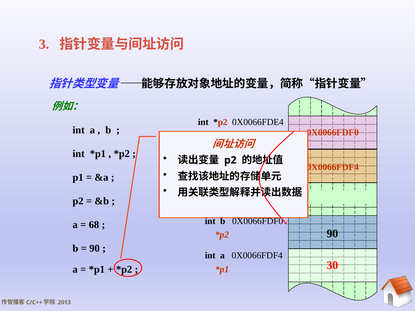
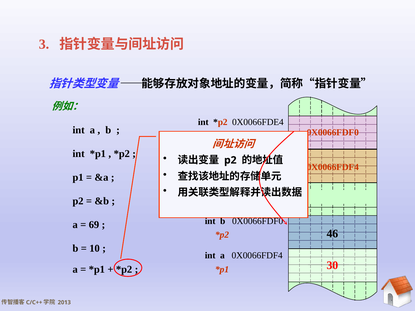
68: 68 -> 69
90 at (332, 234): 90 -> 46
90 at (95, 248): 90 -> 10
